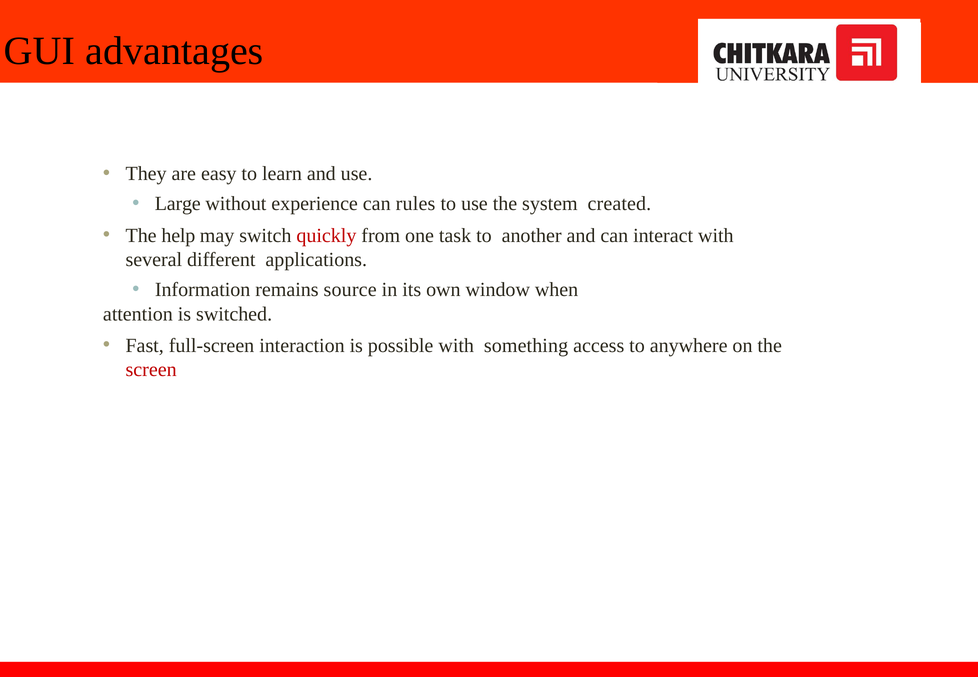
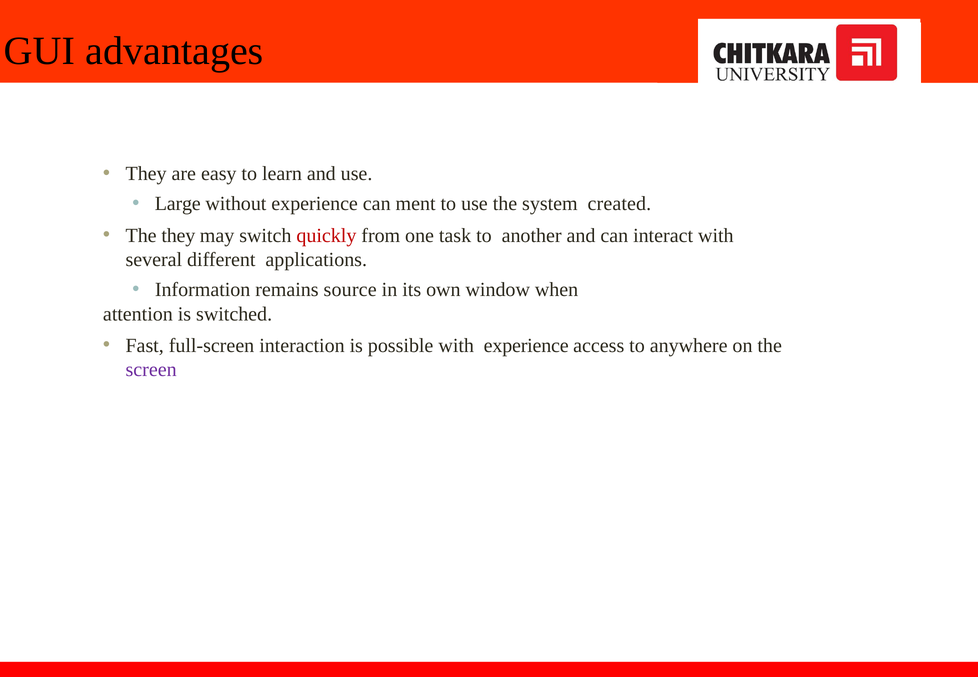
rules: rules -> ment
The help: help -> they
with something: something -> experience
screen colour: red -> purple
